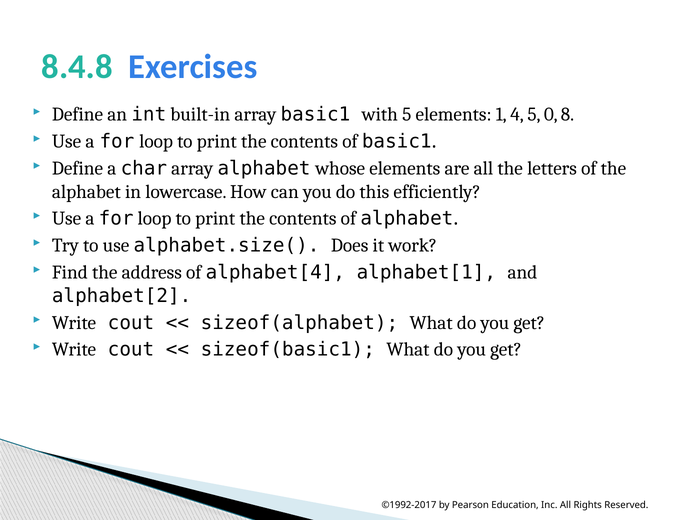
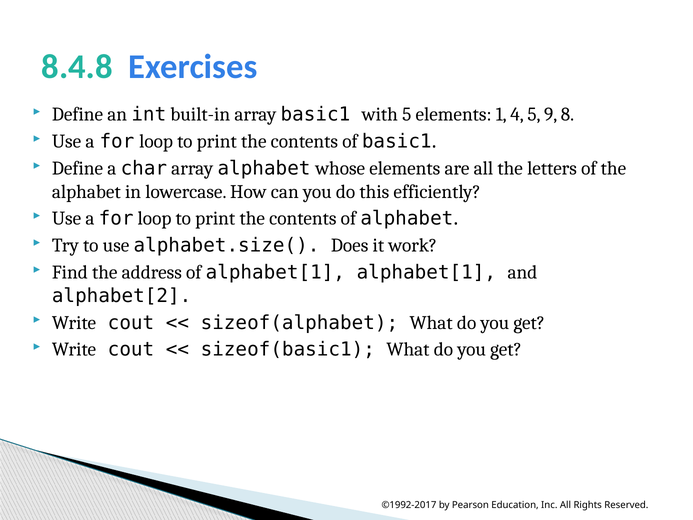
0: 0 -> 9
of alphabet[4: alphabet[4 -> alphabet[1
